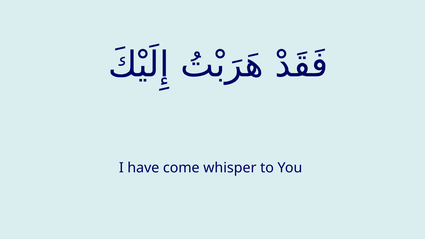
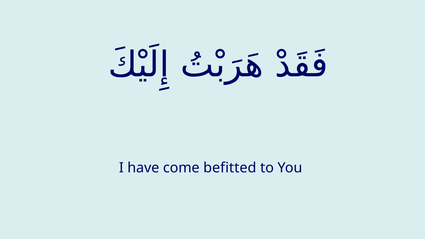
whisper: whisper -> befitted
